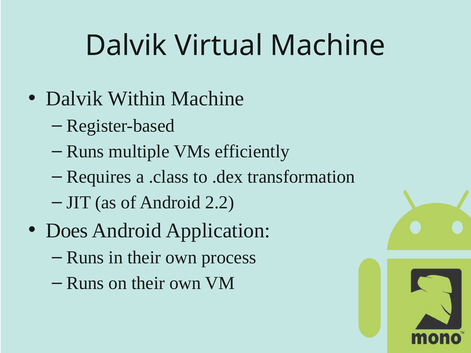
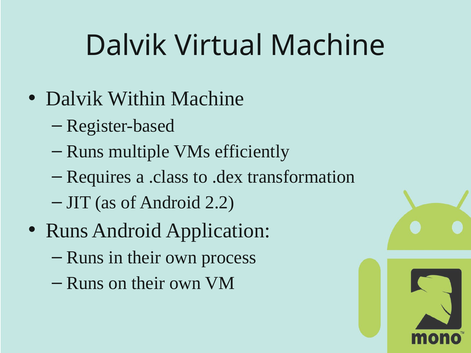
Does at (67, 231): Does -> Runs
